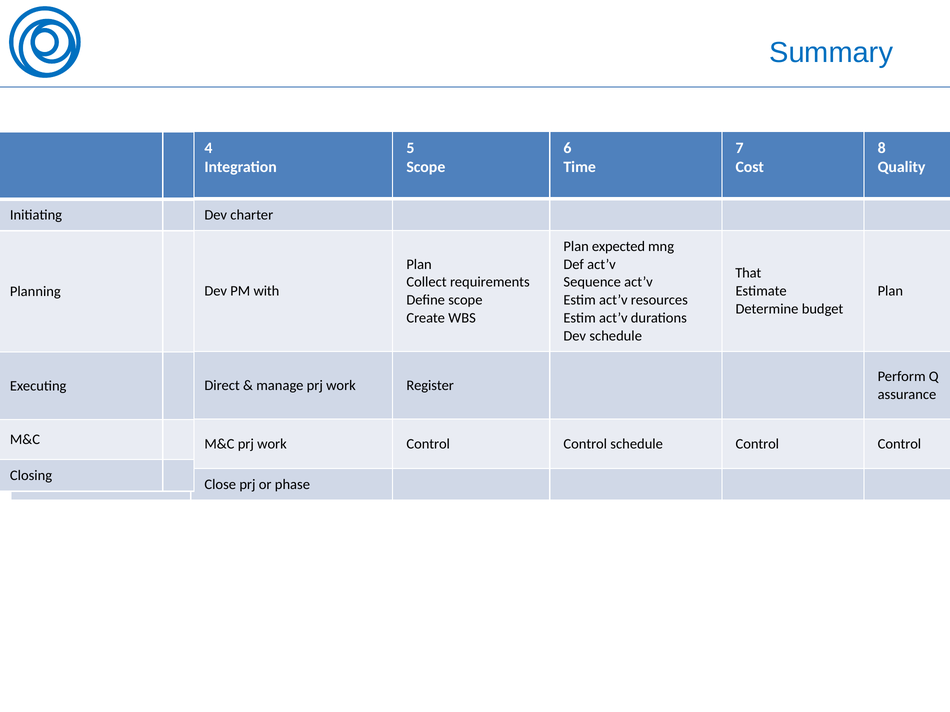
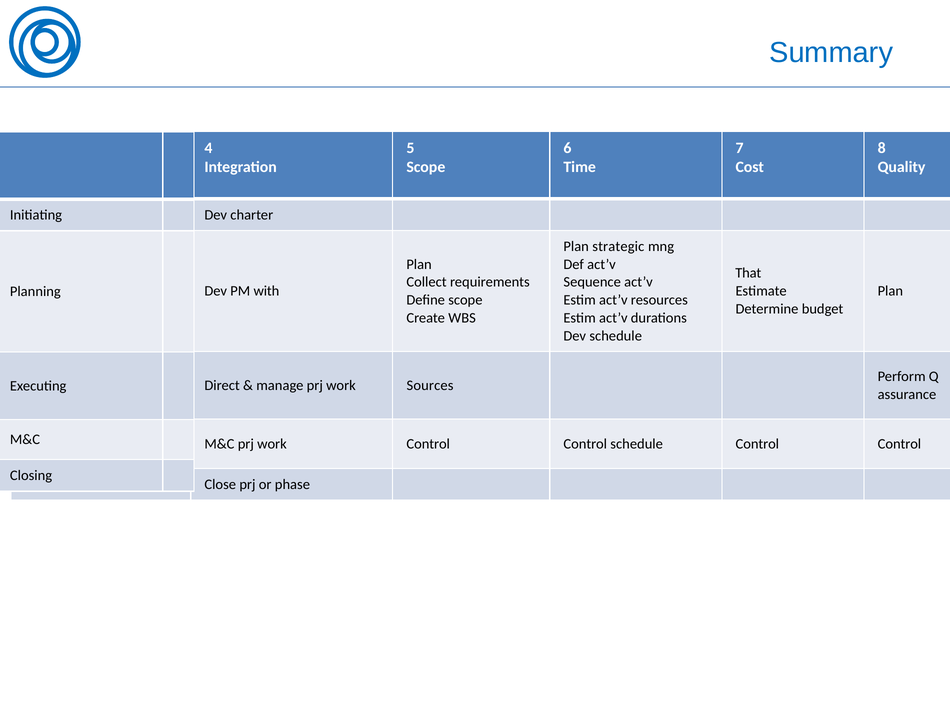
expected: expected -> strategic
Register: Register -> Sources
